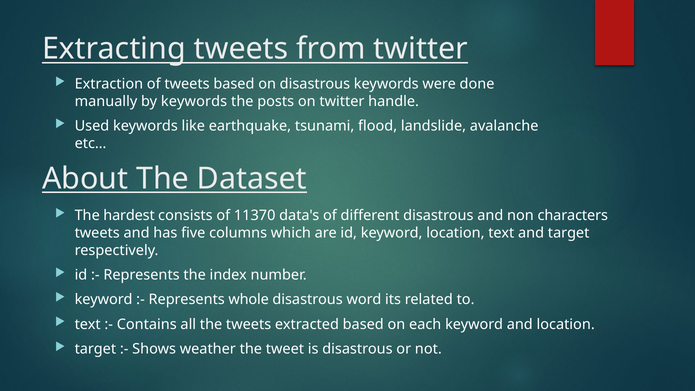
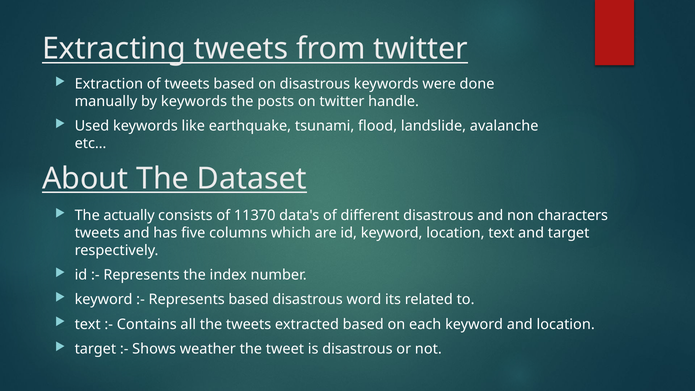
hardest: hardest -> actually
Represents whole: whole -> based
